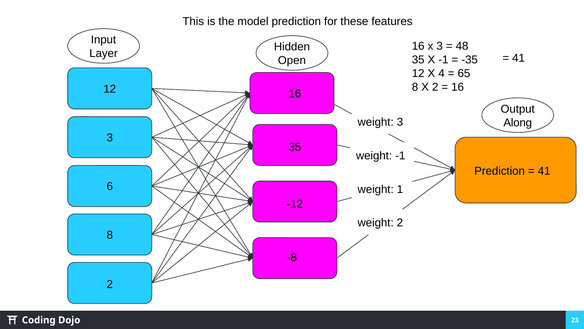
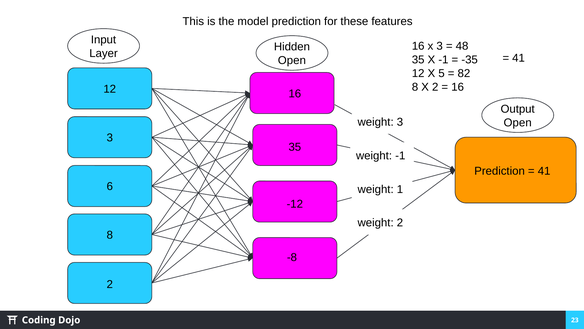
4: 4 -> 5
65: 65 -> 82
Along at (518, 123): Along -> Open
